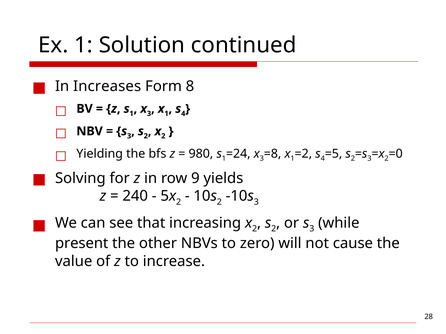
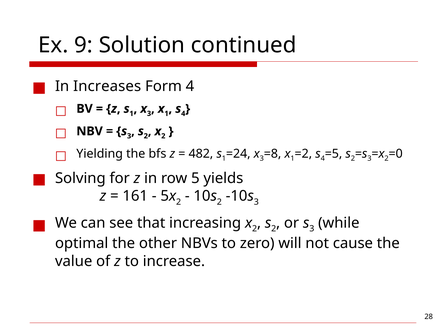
Ex 1: 1 -> 9
Form 8: 8 -> 4
980: 980 -> 482
9: 9 -> 5
240: 240 -> 161
present: present -> optimal
